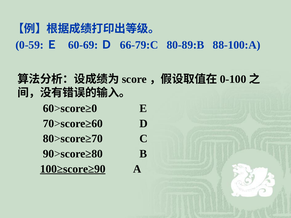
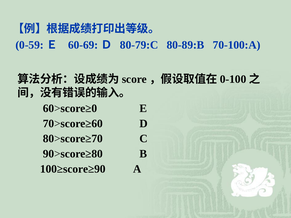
66-79:C: 66-79:C -> 80-79:C
88-100:A: 88-100:A -> 70-100:A
100≥score≥90 underline: present -> none
